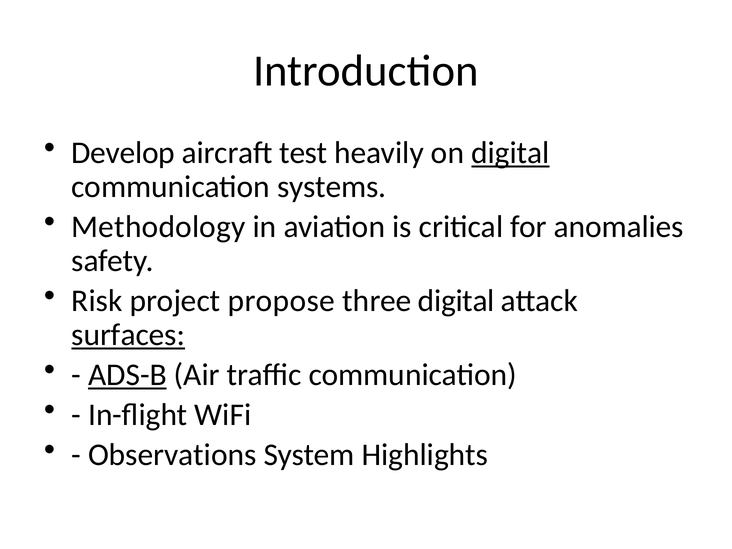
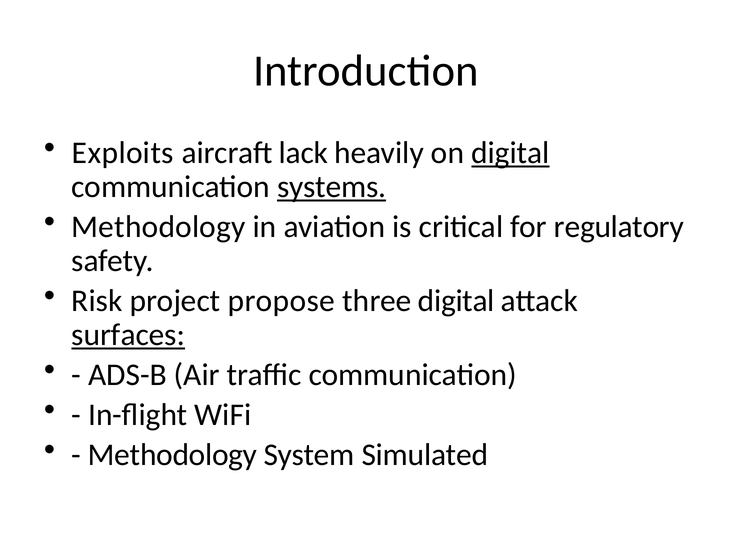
Develop: Develop -> Exploits
test: test -> lack
systems underline: none -> present
anomalies: anomalies -> regulatory
ADS-B underline: present -> none
Observations at (172, 455): Observations -> Methodology
Highlights: Highlights -> Simulated
